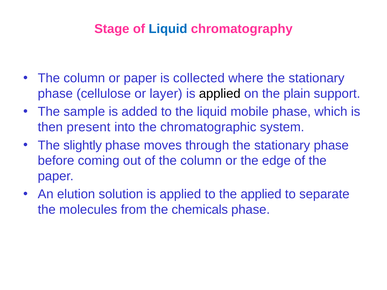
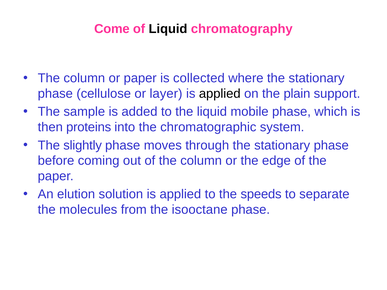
Stage: Stage -> Come
Liquid at (168, 29) colour: blue -> black
present: present -> proteins
the applied: applied -> speeds
chemicals: chemicals -> isooctane
